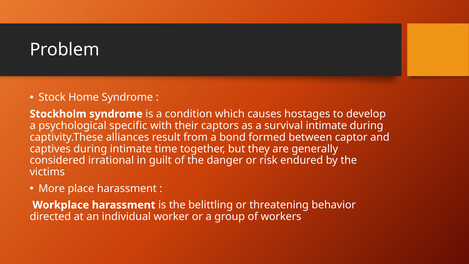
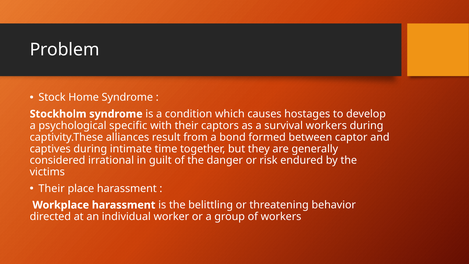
survival intimate: intimate -> workers
More at (52, 188): More -> Their
